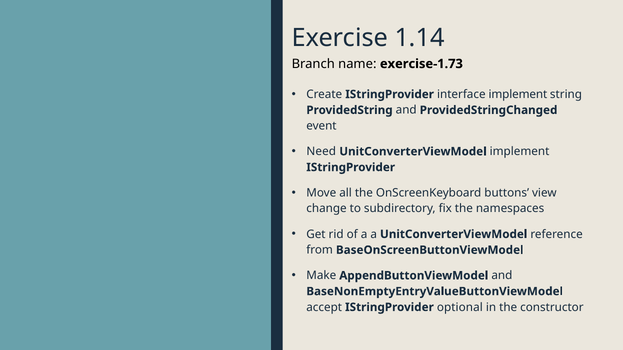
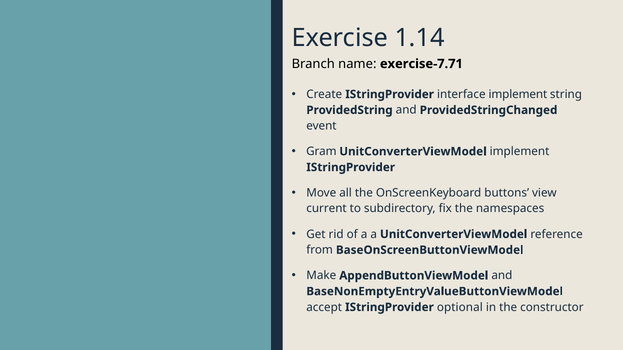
exercise-1.73: exercise-1.73 -> exercise-7.71
Need: Need -> Gram
change: change -> current
